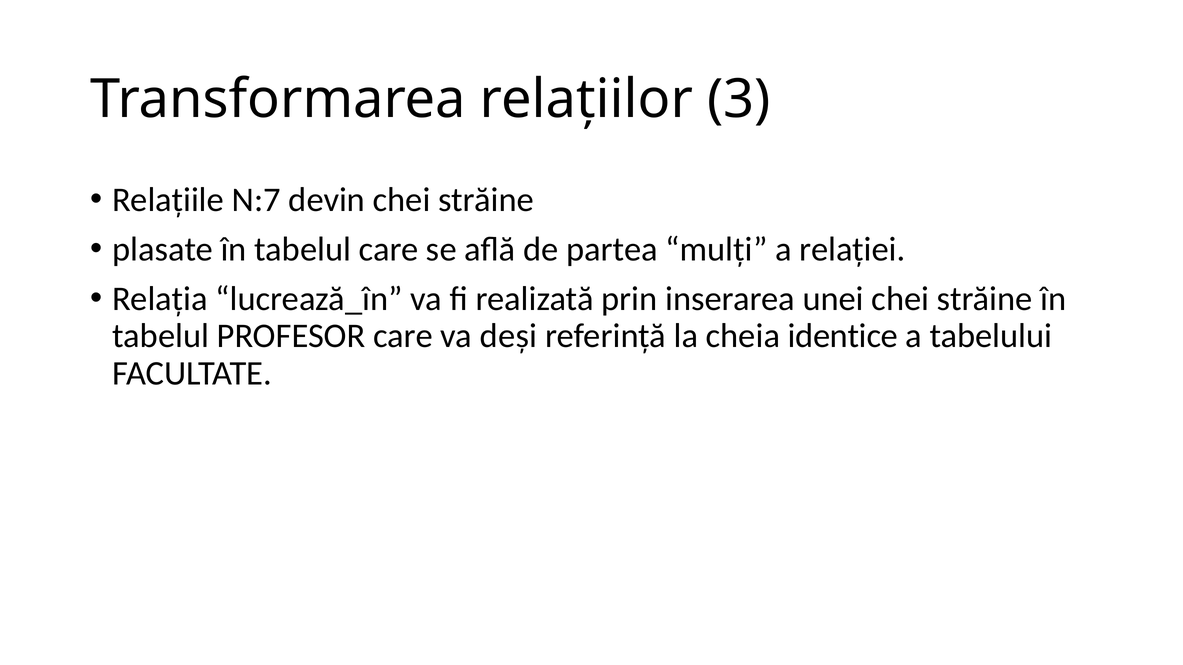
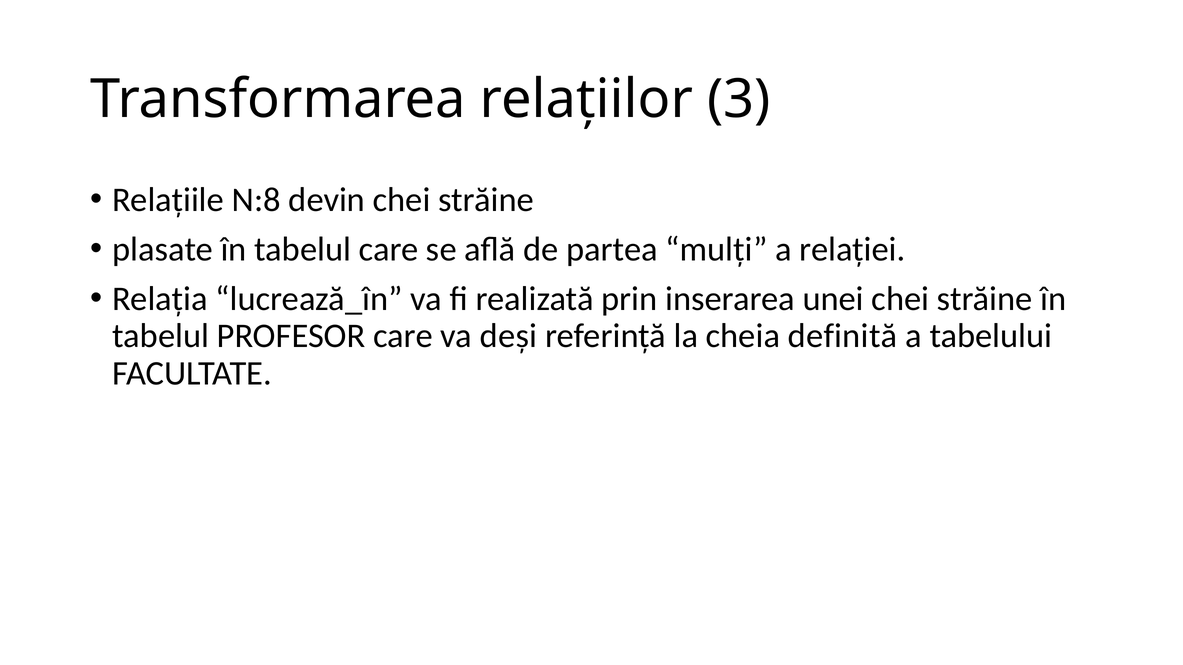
N:7: N:7 -> N:8
identice: identice -> definită
